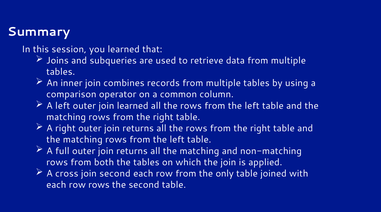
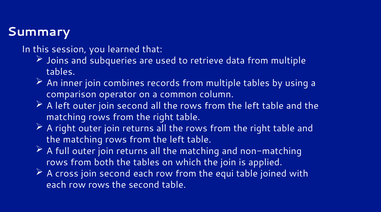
outer join learned: learned -> second
only: only -> equi
